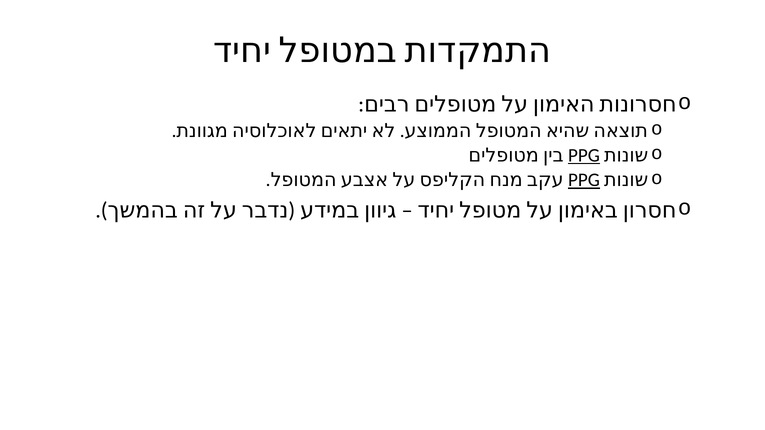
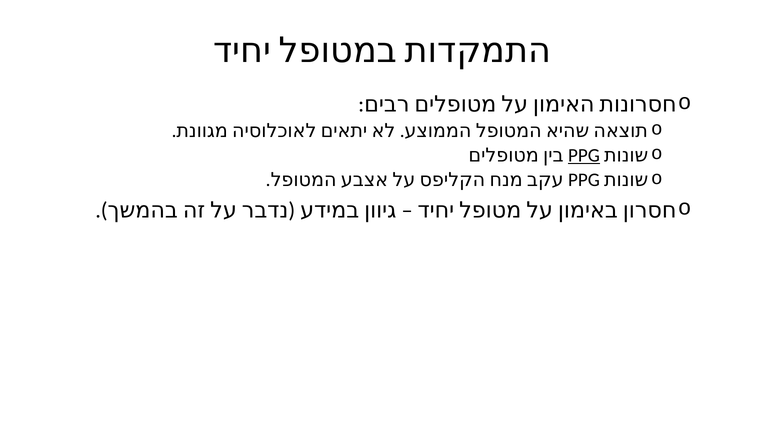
PPG at (584, 180) underline: present -> none
